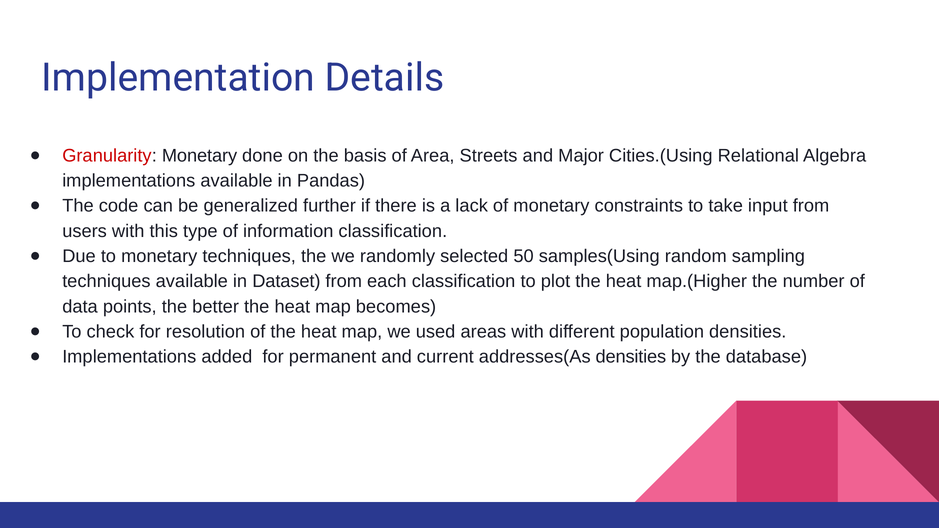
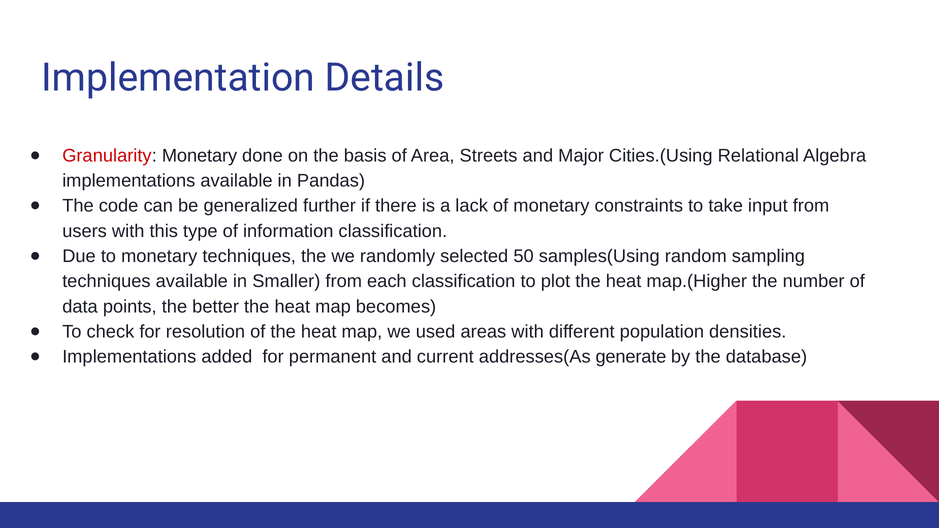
Dataset: Dataset -> Smaller
addresses(As densities: densities -> generate
